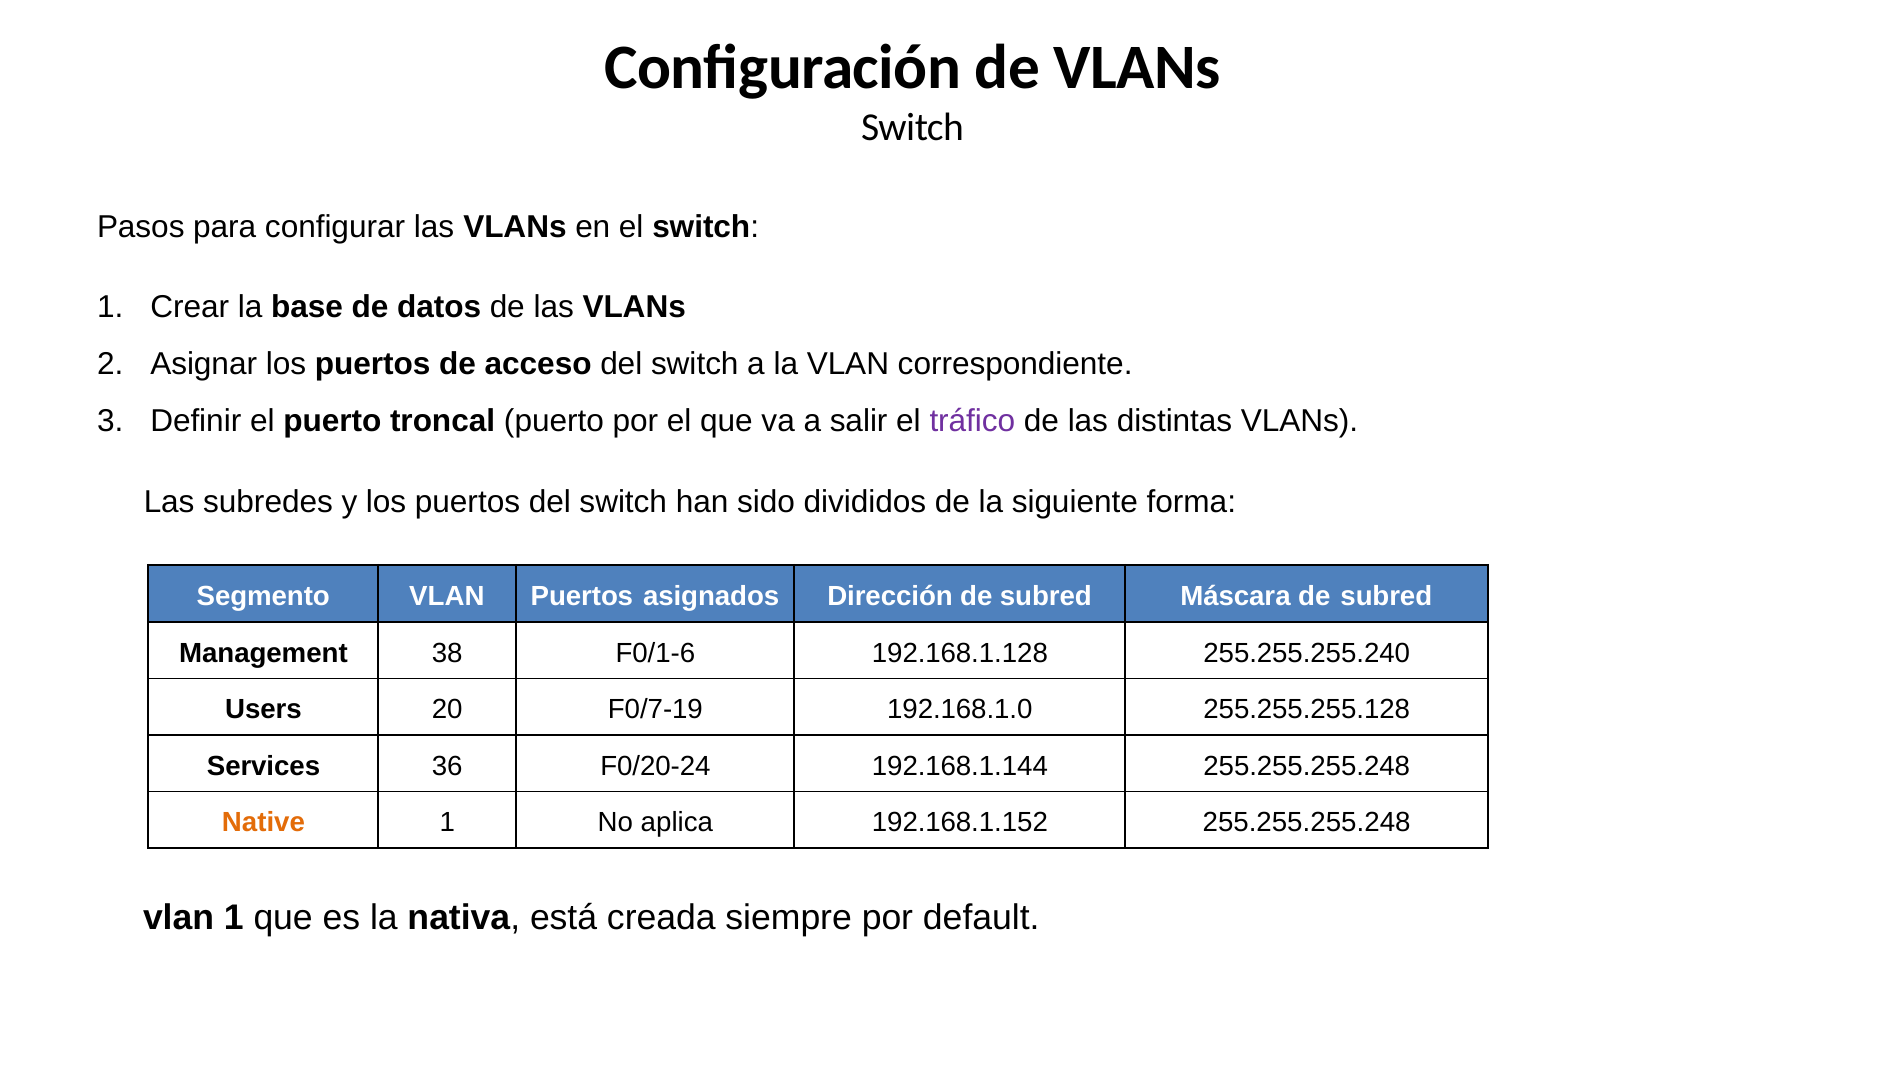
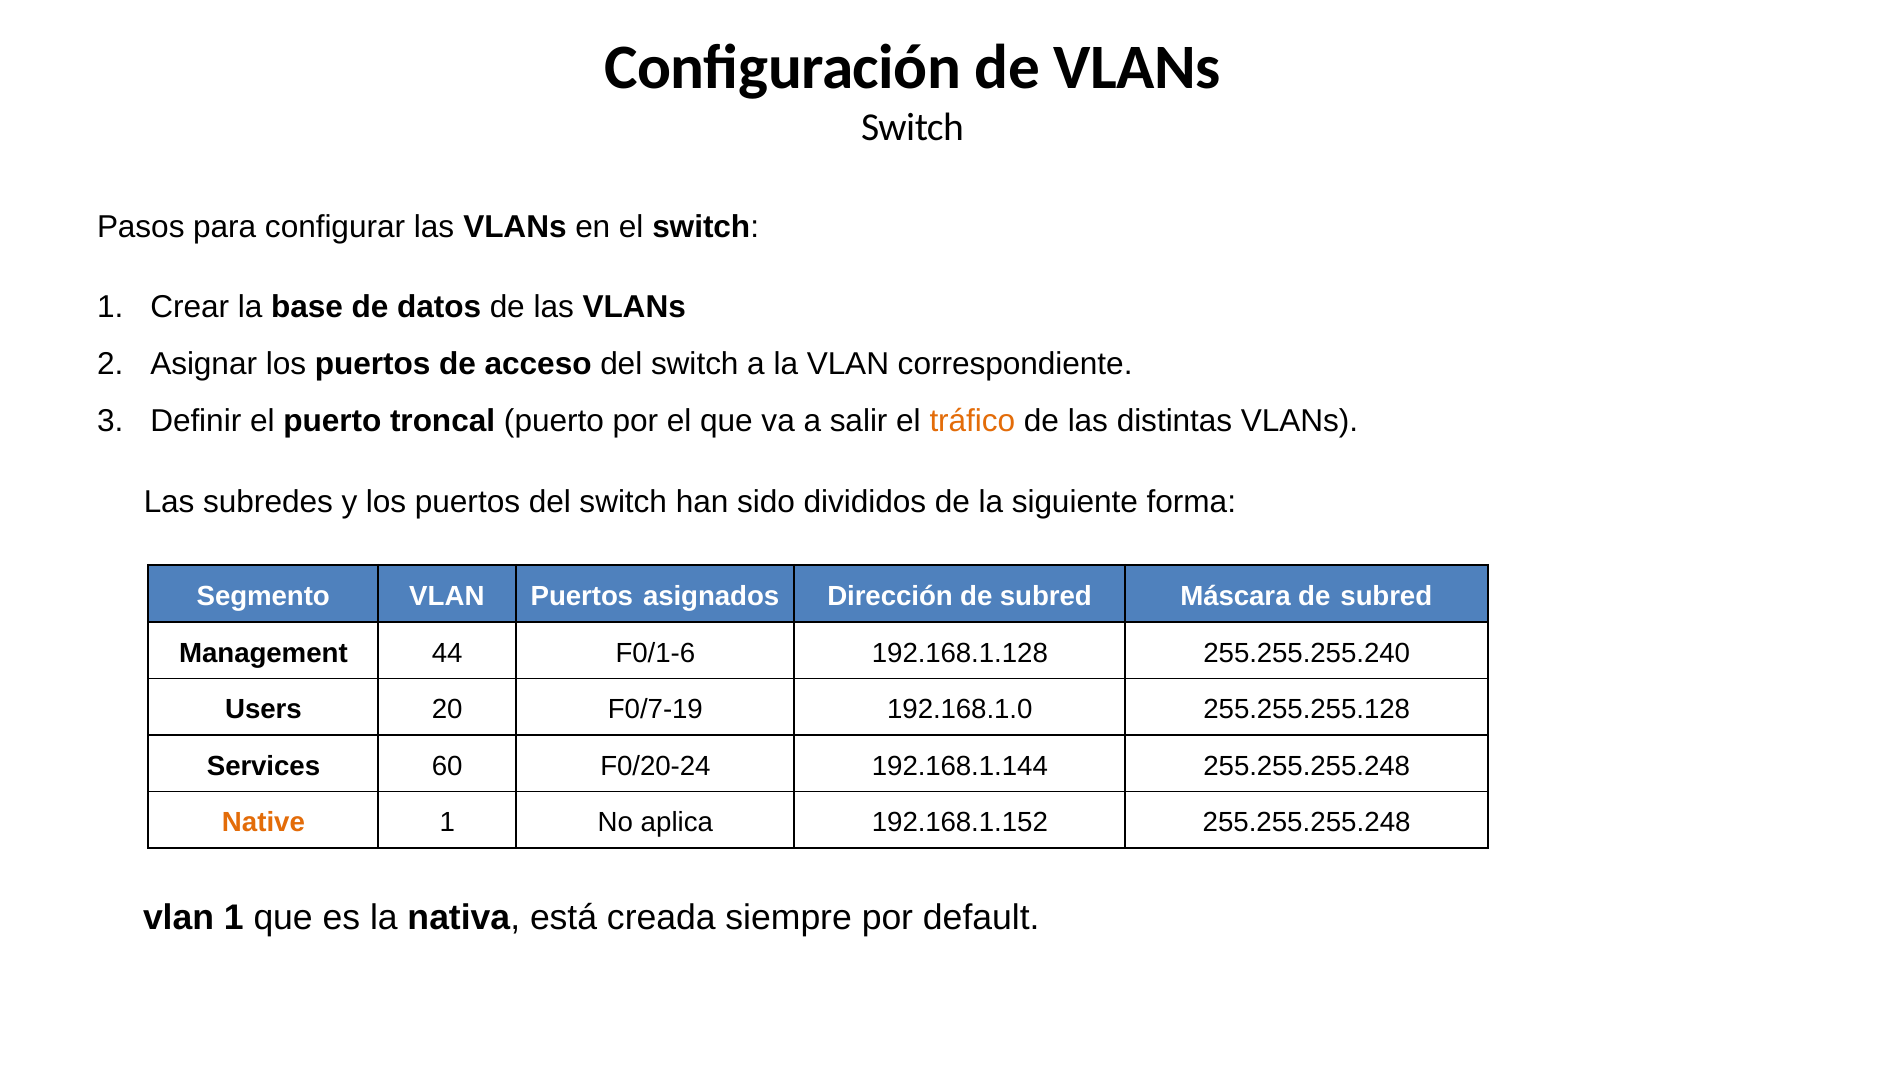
tráfico colour: purple -> orange
38: 38 -> 44
36: 36 -> 60
